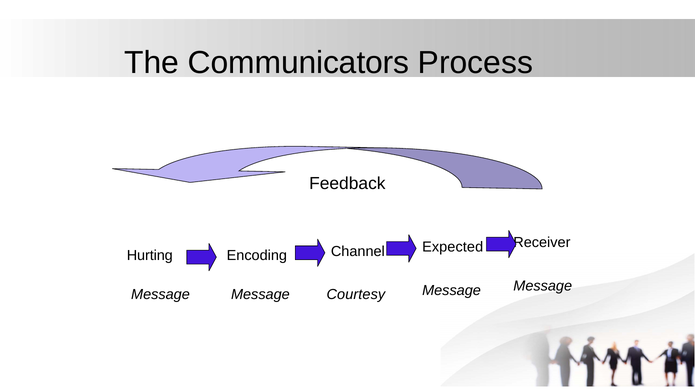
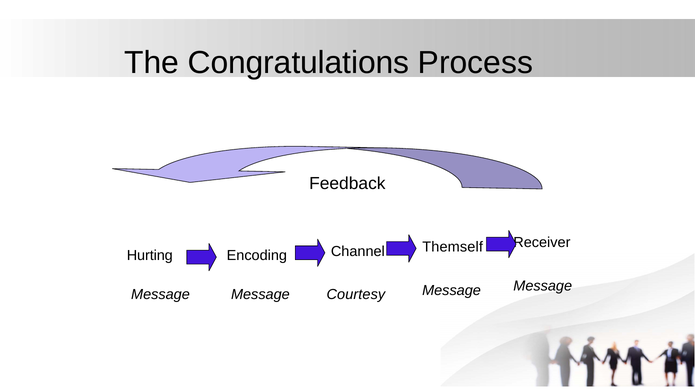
Communicators: Communicators -> Congratulations
Expected: Expected -> Themself
